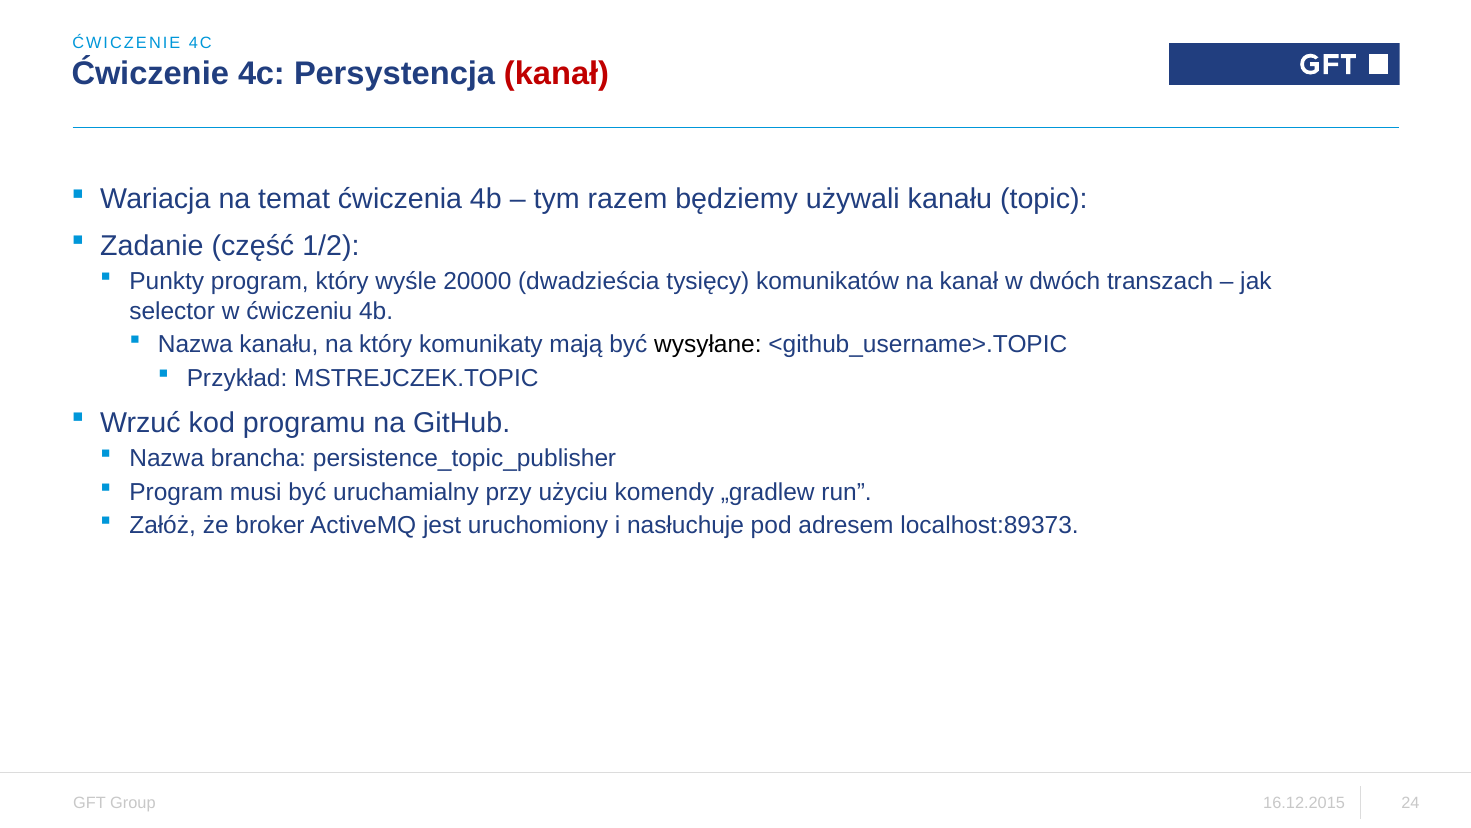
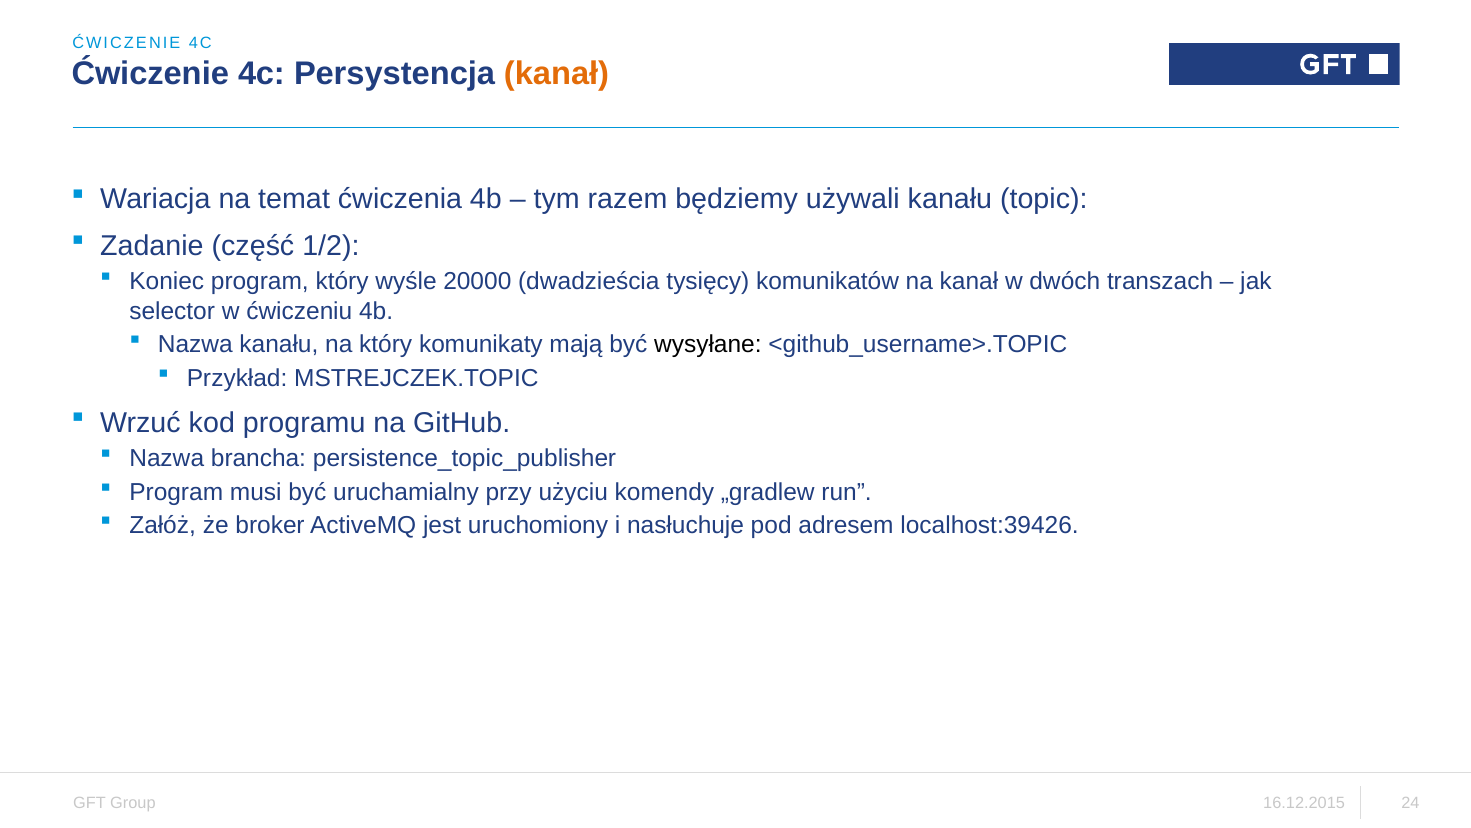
kanał at (557, 73) colour: red -> orange
Punkty: Punkty -> Koniec
localhost:89373: localhost:89373 -> localhost:39426
